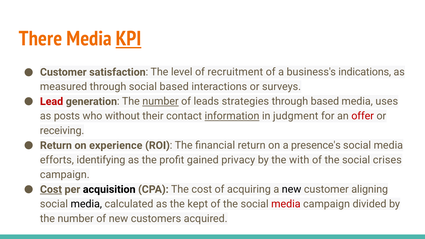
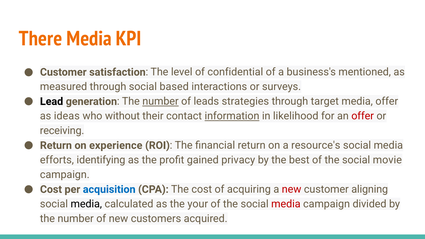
KPI underline: present -> none
recruitment: recruitment -> confidential
indications: indications -> mentioned
Lead colour: red -> black
through based: based -> target
media uses: uses -> offer
posts: posts -> ideas
judgment: judgment -> likelihood
presence's: presence's -> resource's
with: with -> best
crises: crises -> movie
Cost at (51, 189) underline: present -> none
acquisition colour: black -> blue
new at (292, 189) colour: black -> red
kept: kept -> your
